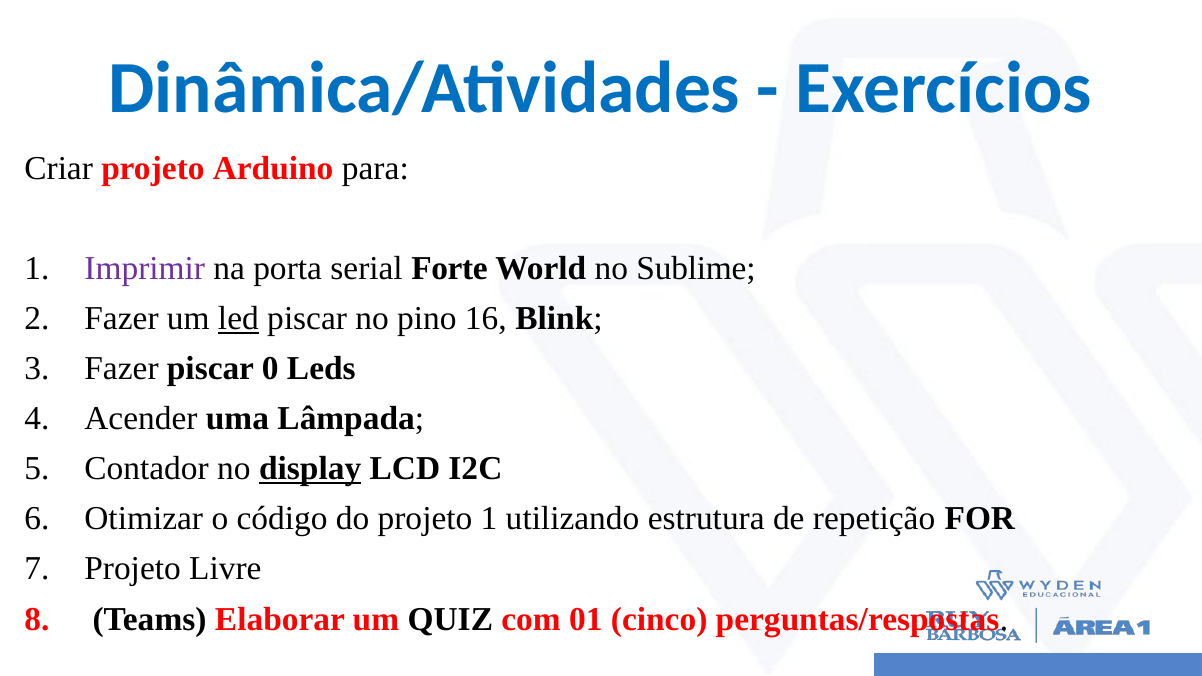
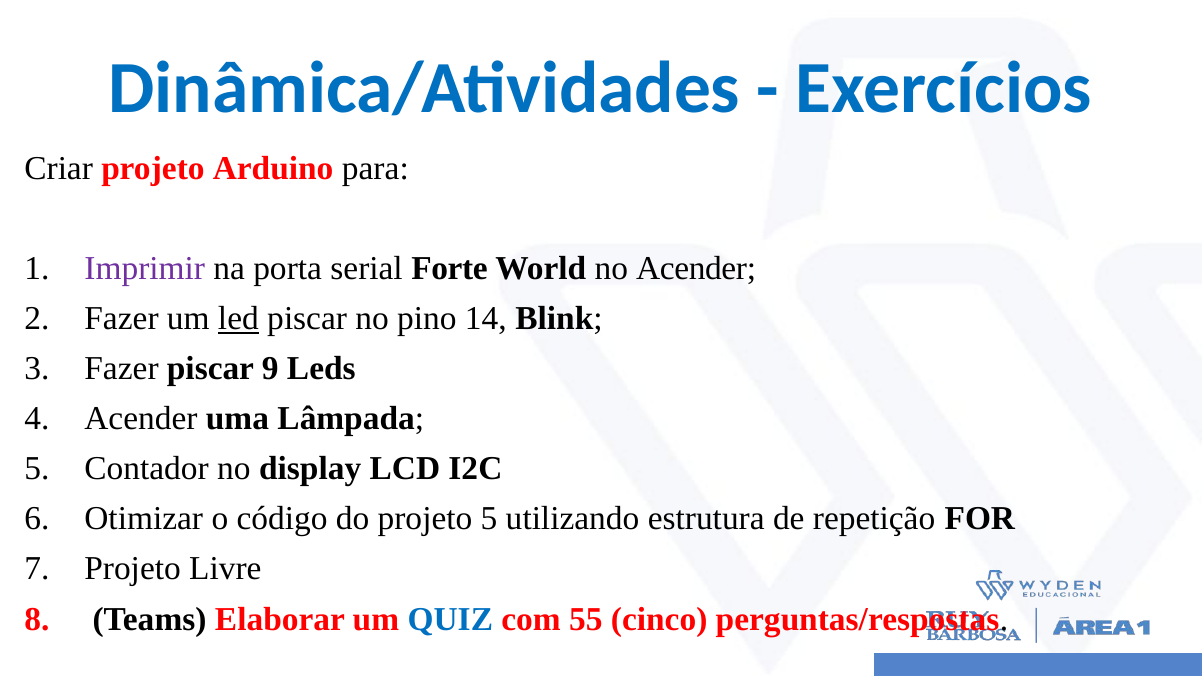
no Sublime: Sublime -> Acender
16: 16 -> 14
0: 0 -> 9
display underline: present -> none
projeto 1: 1 -> 5
QUIZ colour: black -> blue
01: 01 -> 55
